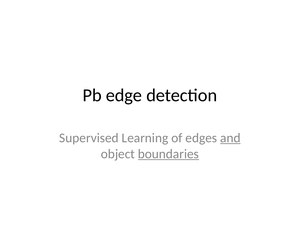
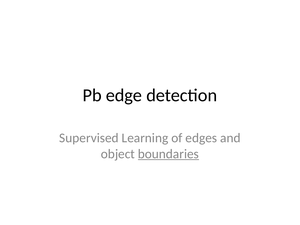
and underline: present -> none
